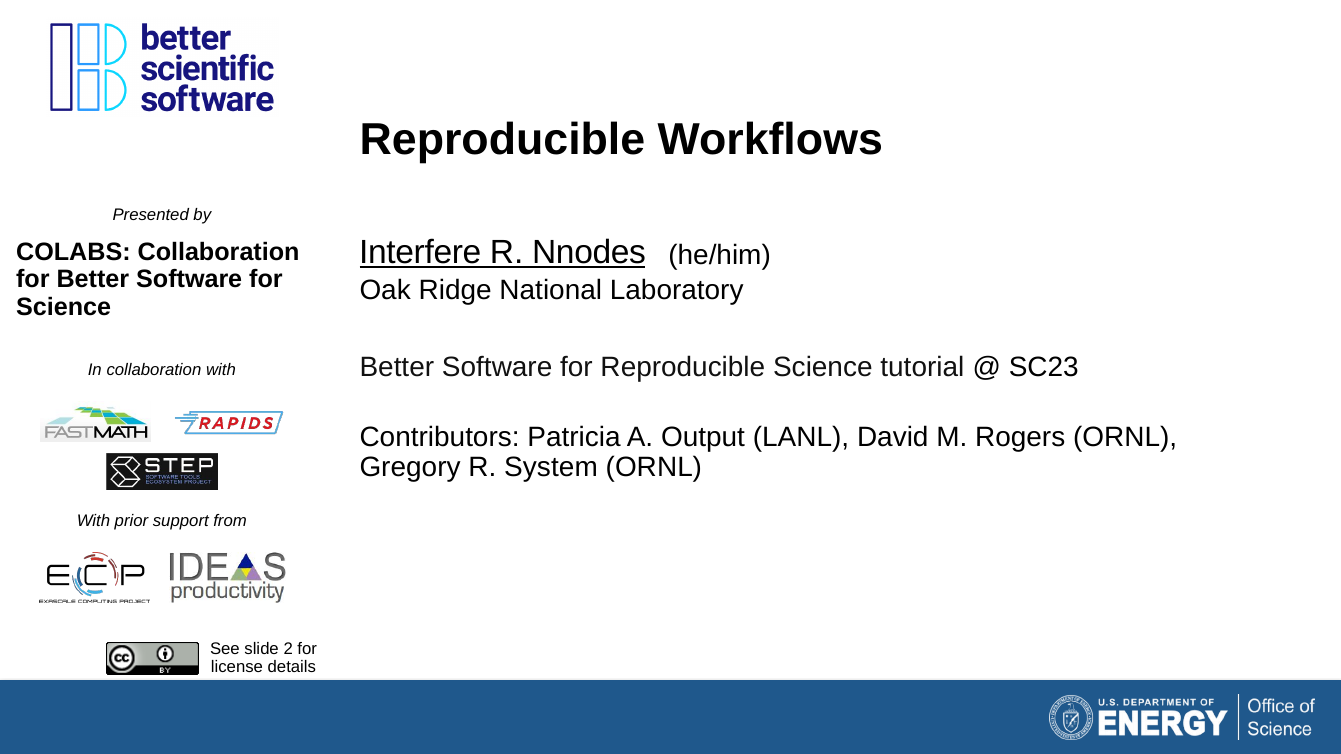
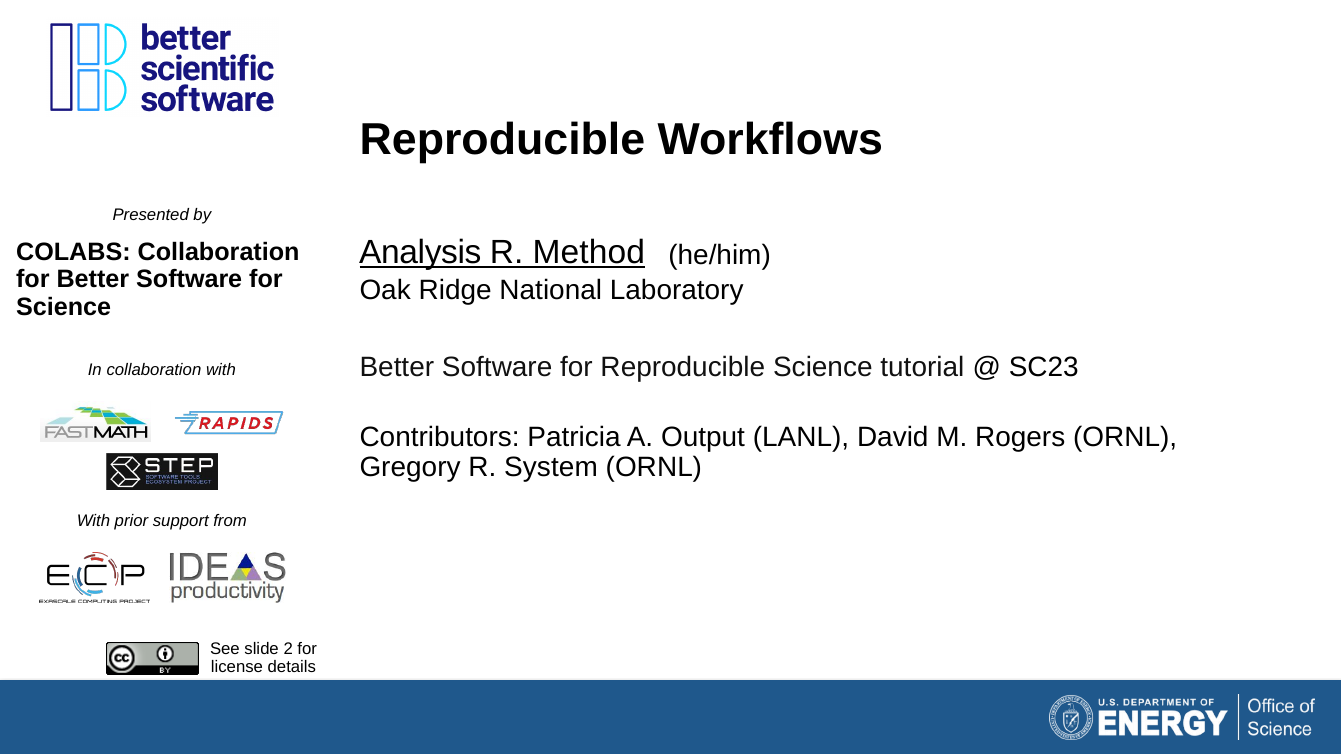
Interfere: Interfere -> Analysis
Nnodes: Nnodes -> Method
